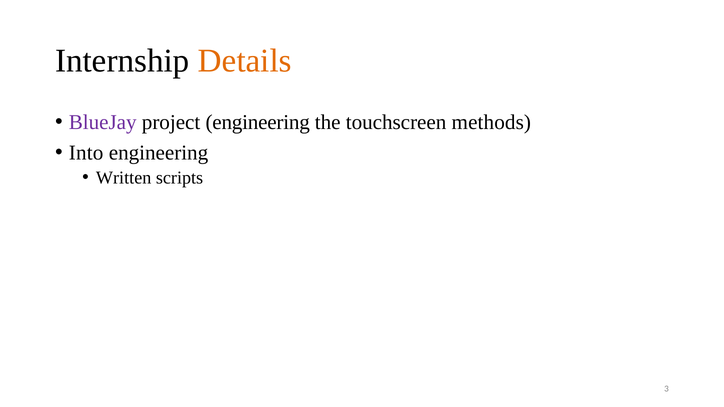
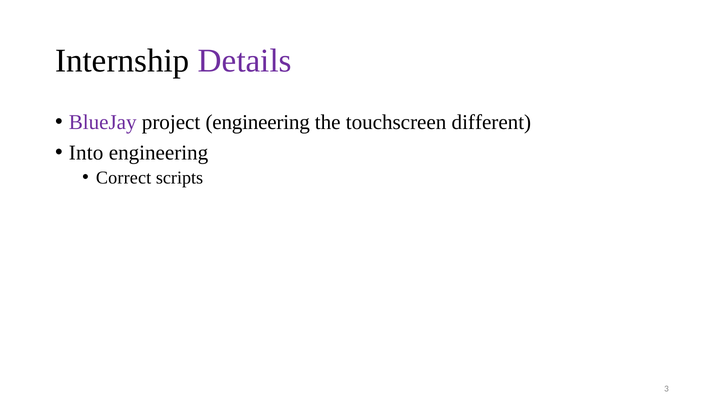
Details colour: orange -> purple
methods: methods -> different
Written: Written -> Correct
